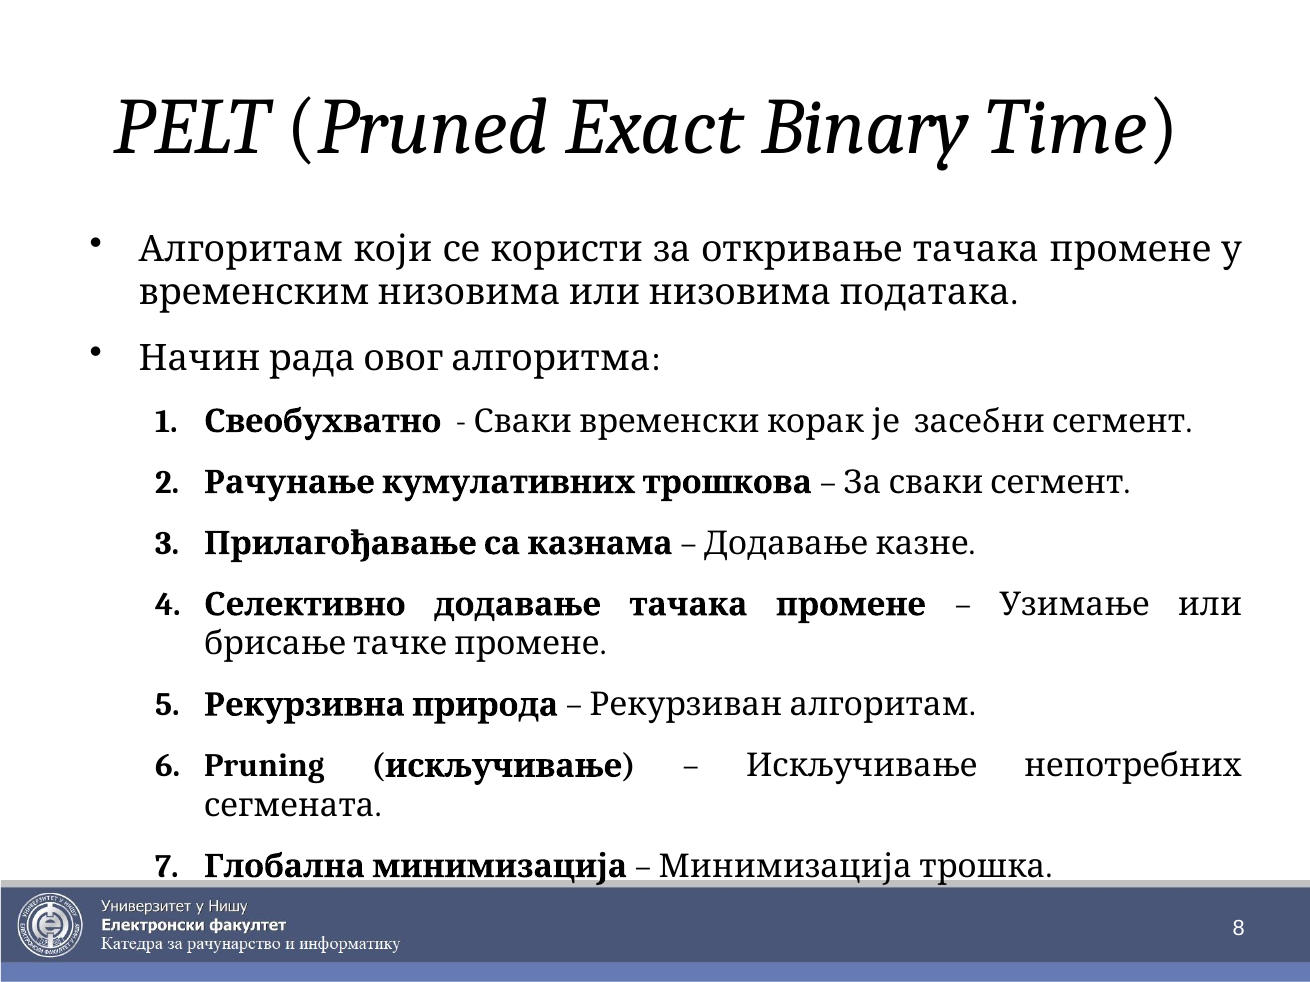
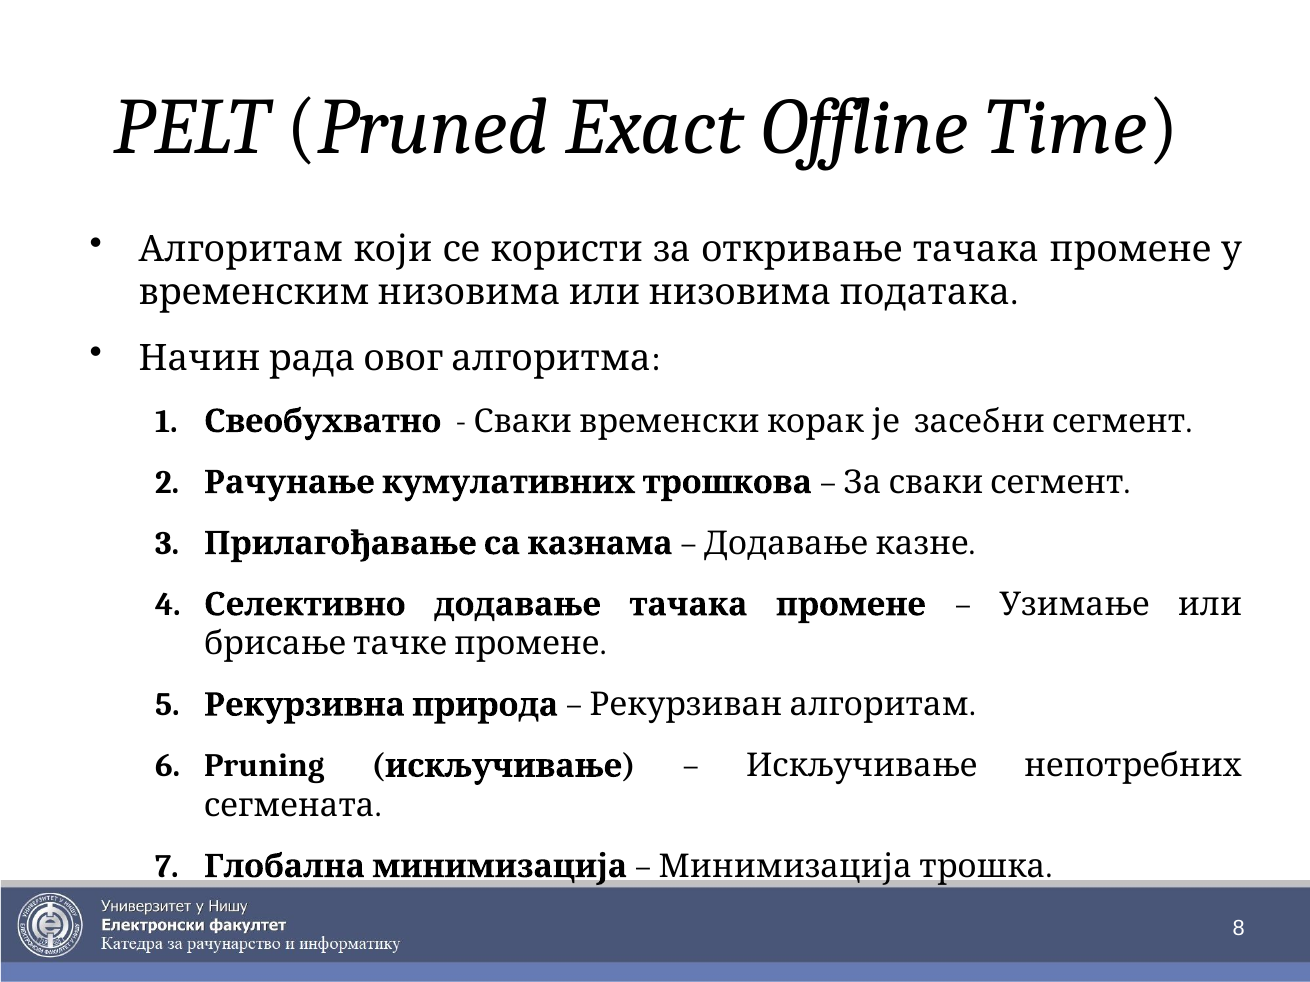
Binary: Binary -> Offline
